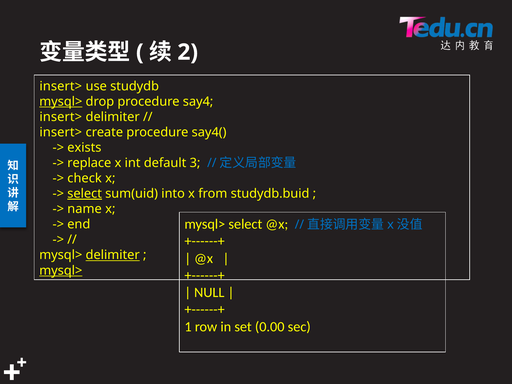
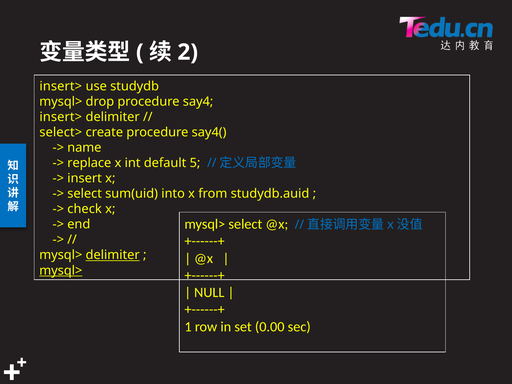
mysql> at (61, 102) underline: present -> none
insert> at (61, 132): insert> -> select>
exists: exists -> name
3: 3 -> 5
check: check -> insert
select at (85, 194) underline: present -> none
studydb.buid: studydb.buid -> studydb.auid
name: name -> check
